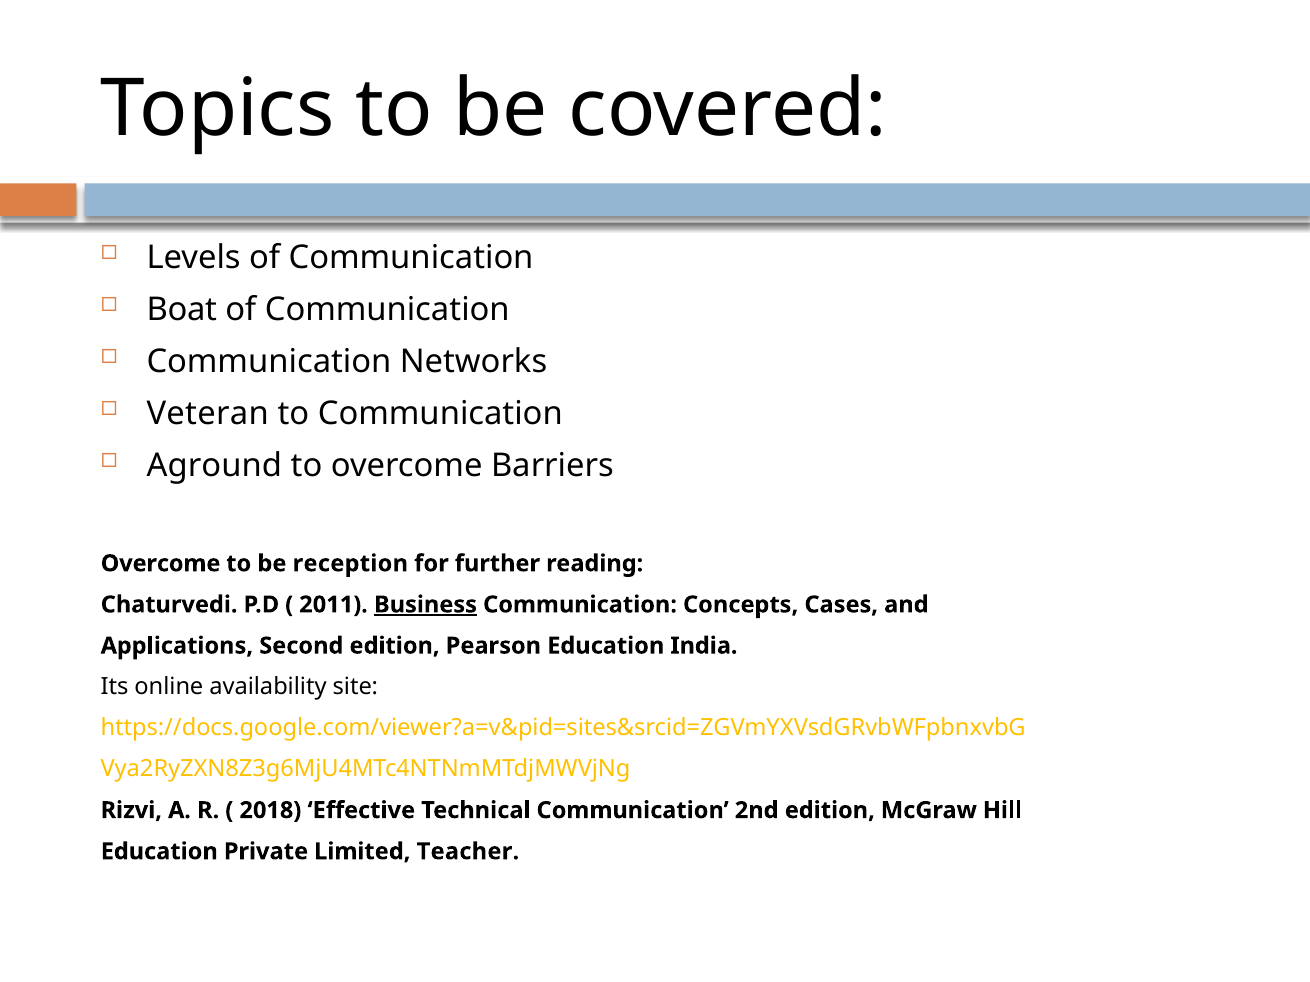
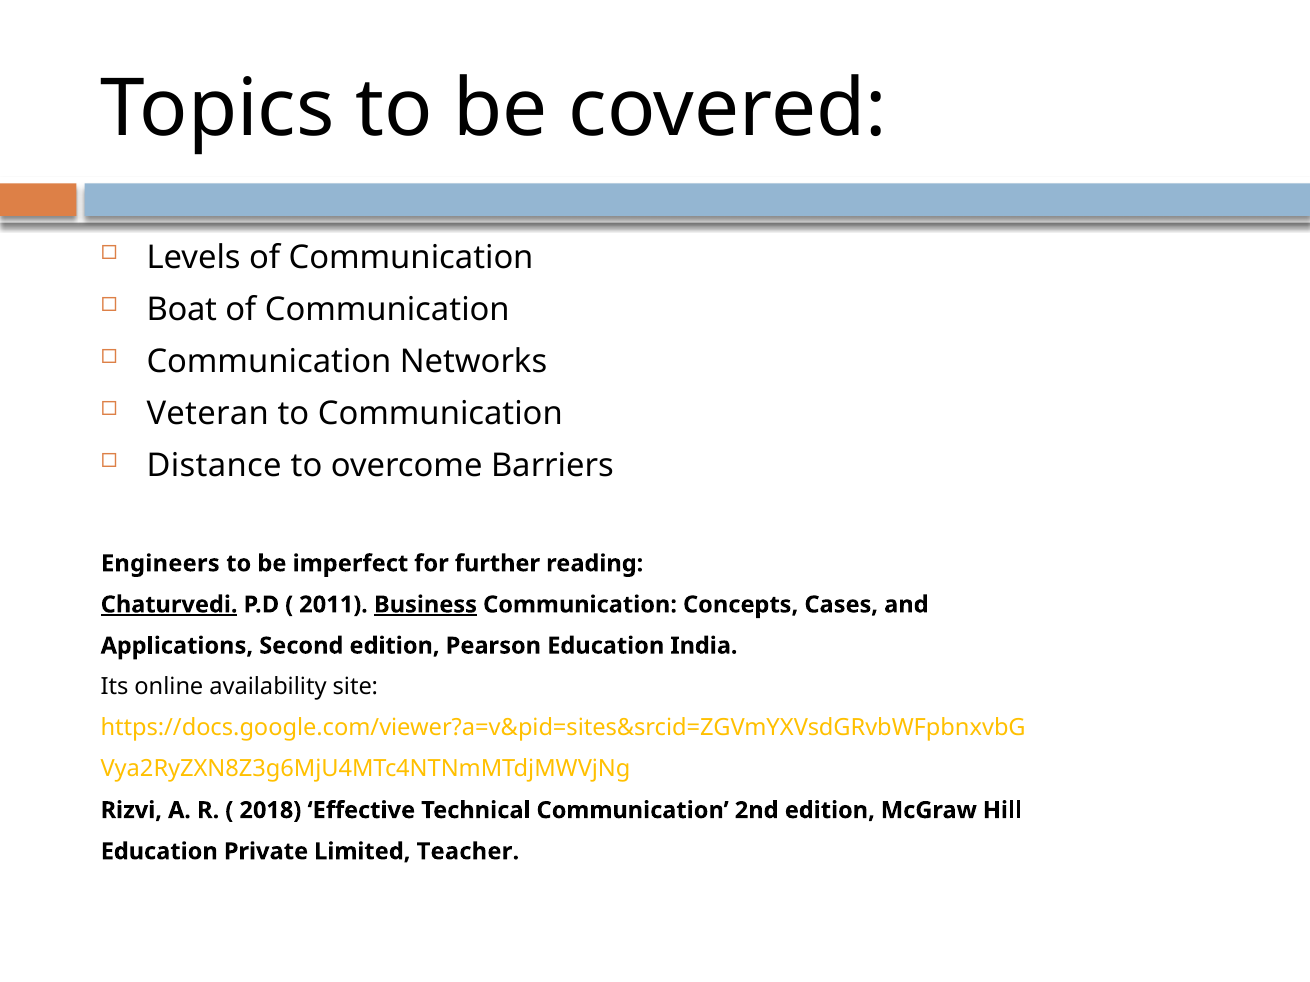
Aground: Aground -> Distance
Overcome at (161, 564): Overcome -> Engineers
reception: reception -> imperfect
Chaturvedi underline: none -> present
